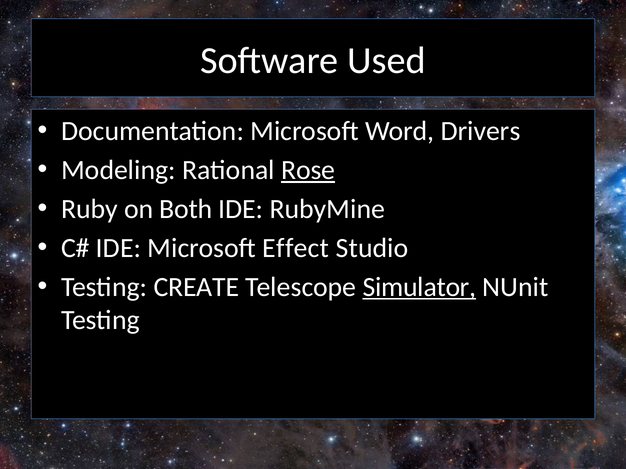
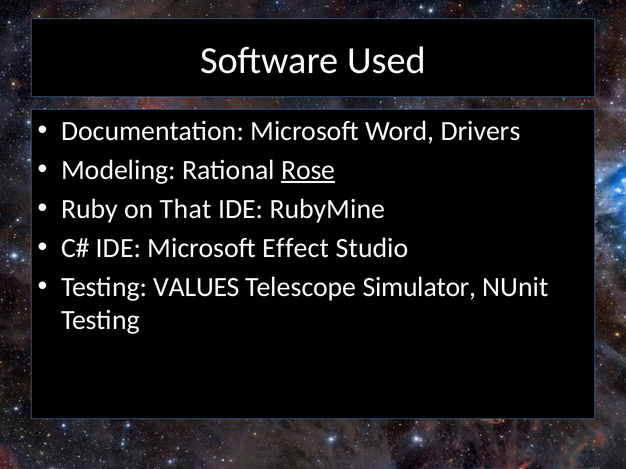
Both: Both -> That
CREATE: CREATE -> VALUES
Simulator underline: present -> none
